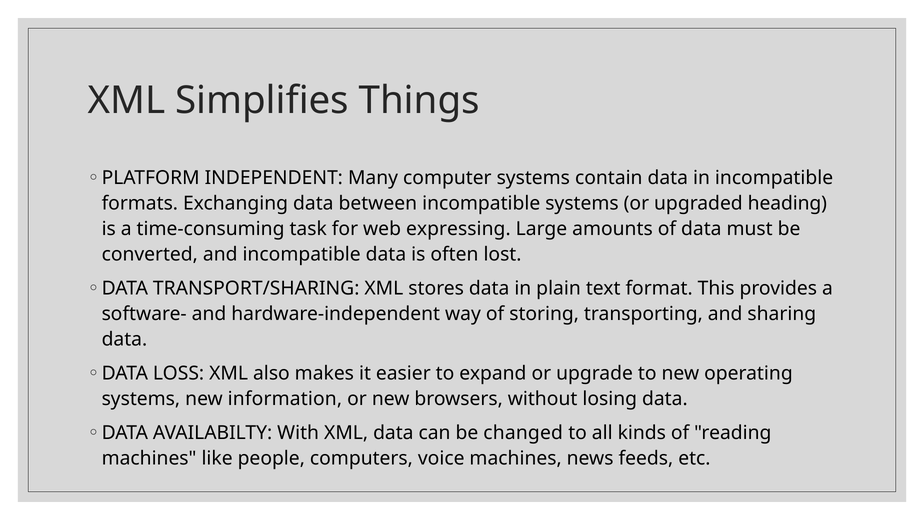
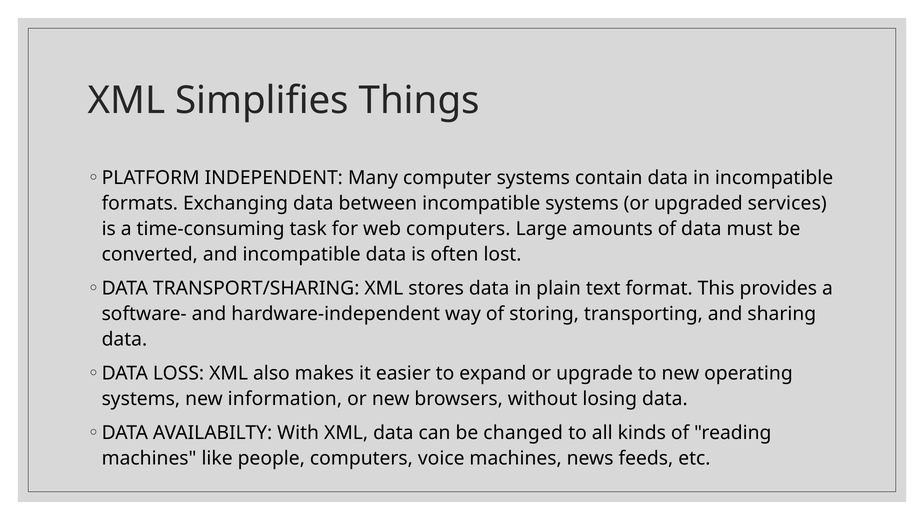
heading: heading -> services
web expressing: expressing -> computers
